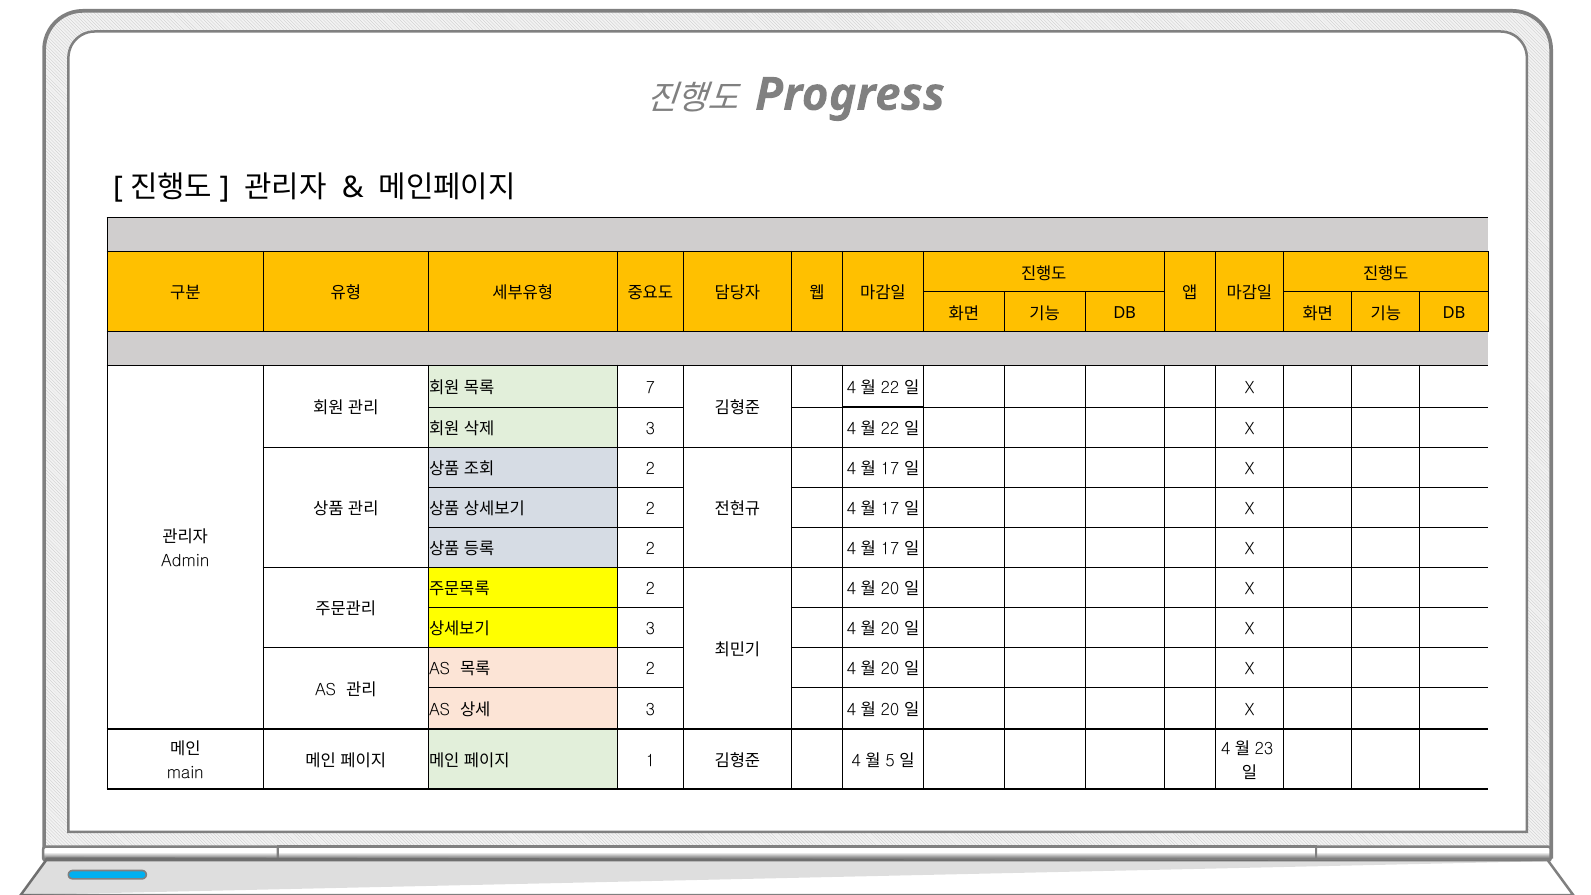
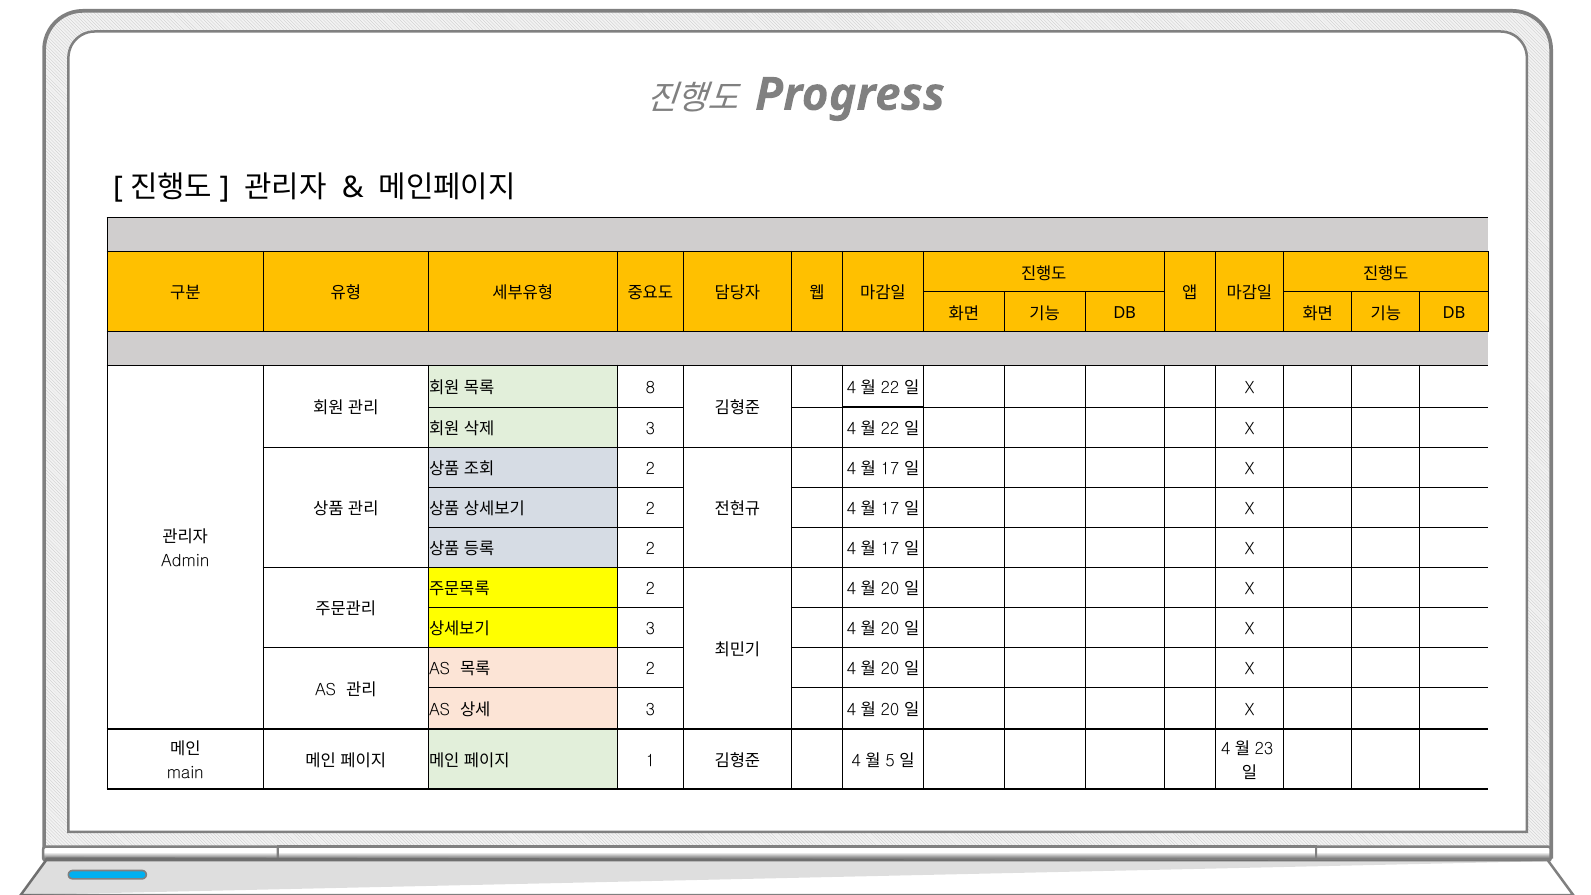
7: 7 -> 8
